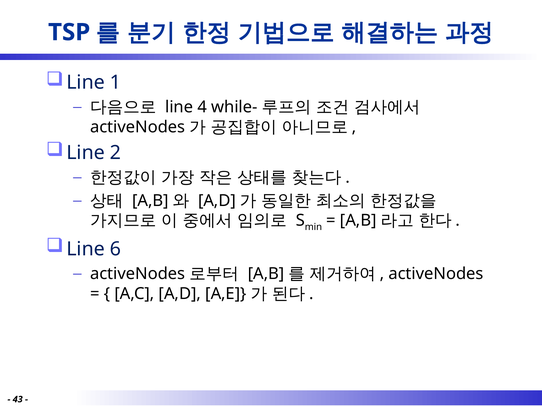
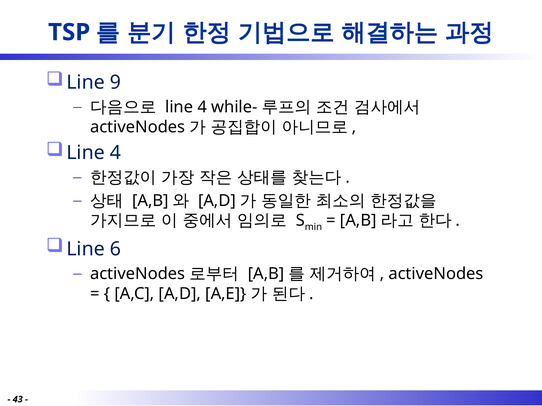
1: 1 -> 9
2 at (116, 153): 2 -> 4
